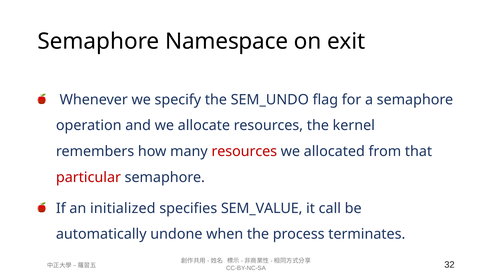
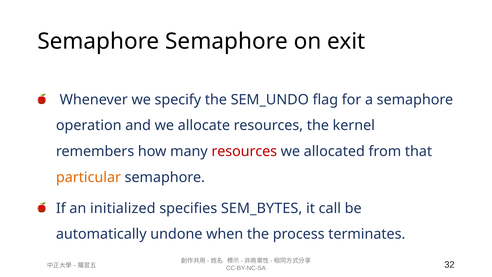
Semaphore Namespace: Namespace -> Semaphore
particular colour: red -> orange
SEM_VALUE: SEM_VALUE -> SEM_BYTES
